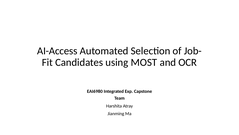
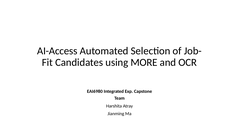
MOST: MOST -> MORE
